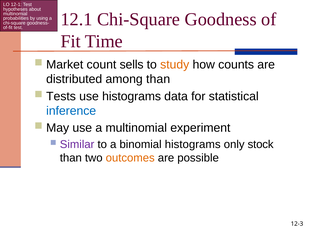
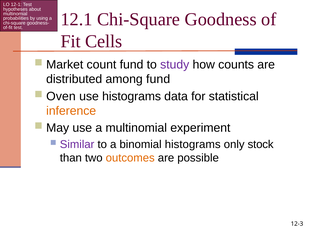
Time: Time -> Cells
count sells: sells -> fund
study colour: orange -> purple
among than: than -> fund
Tests: Tests -> Oven
inference colour: blue -> orange
